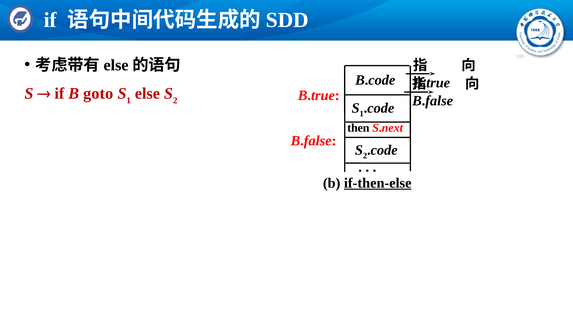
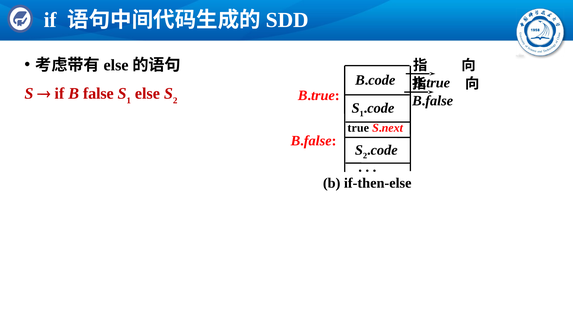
goto: goto -> false
then: then -> true
if-then-else underline: present -> none
